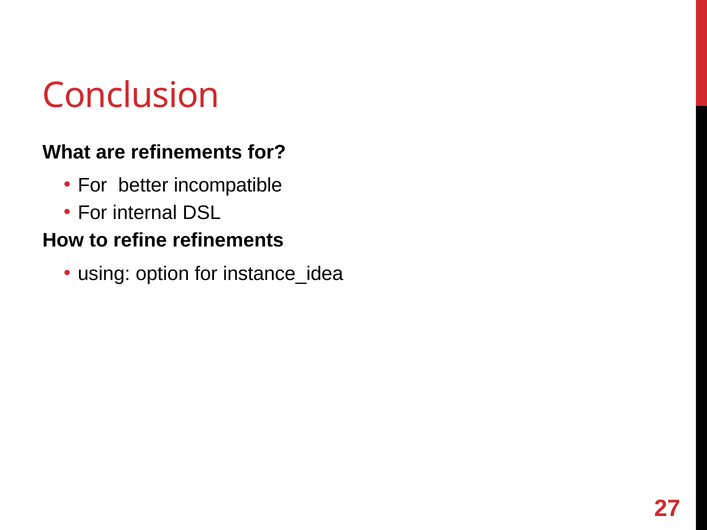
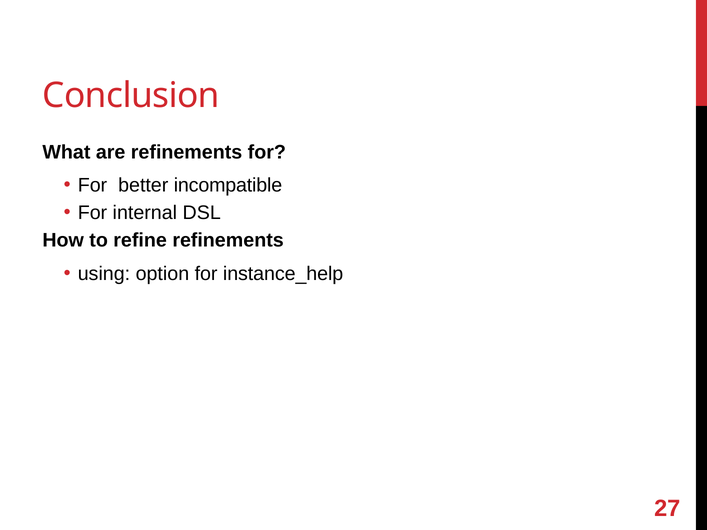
instance_idea: instance_idea -> instance_help
